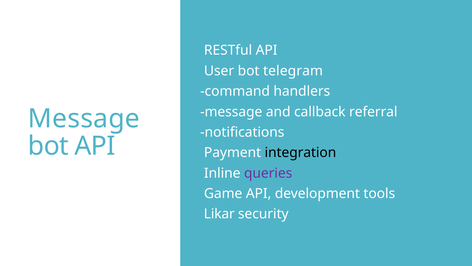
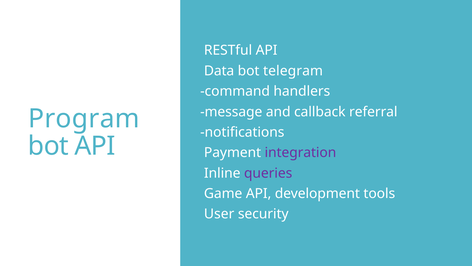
User: User -> Data
Message at (84, 119): Message -> Program
integration colour: black -> purple
Likar: Likar -> User
